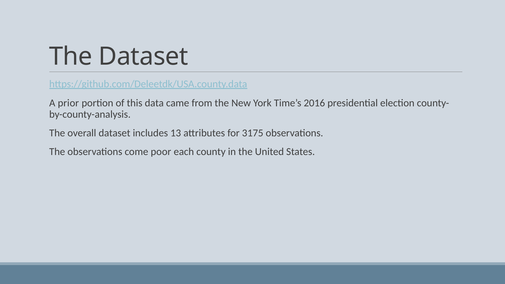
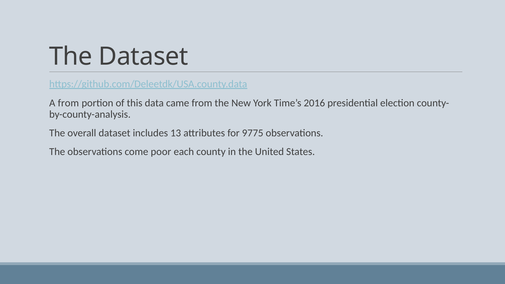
A prior: prior -> from
3175: 3175 -> 9775
